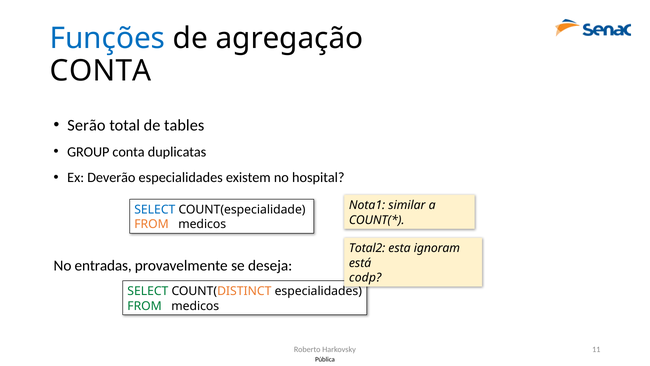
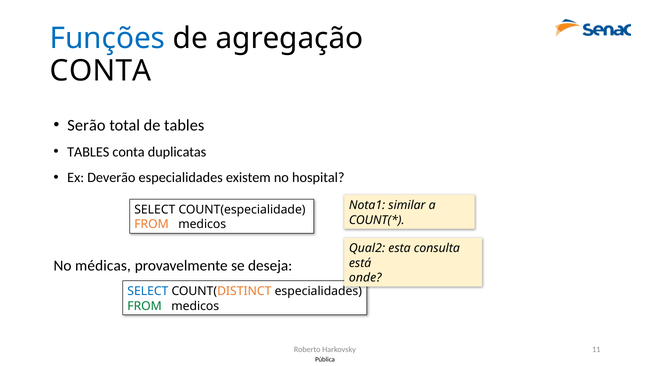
GROUP at (88, 152): GROUP -> TABLES
SELECT at (155, 210) colour: blue -> black
Total2: Total2 -> Qual2
ignoram: ignoram -> consulta
entradas: entradas -> médicas
codp: codp -> onde
SELECT at (148, 291) colour: green -> blue
